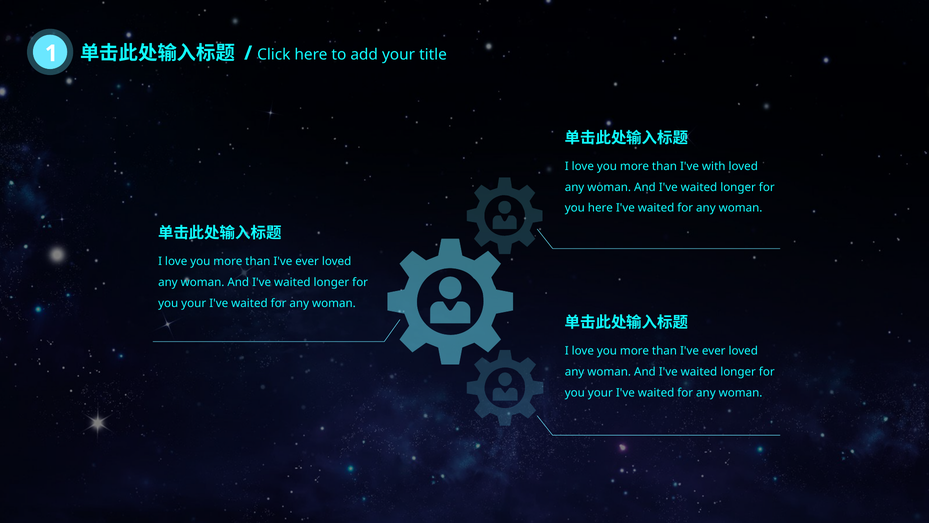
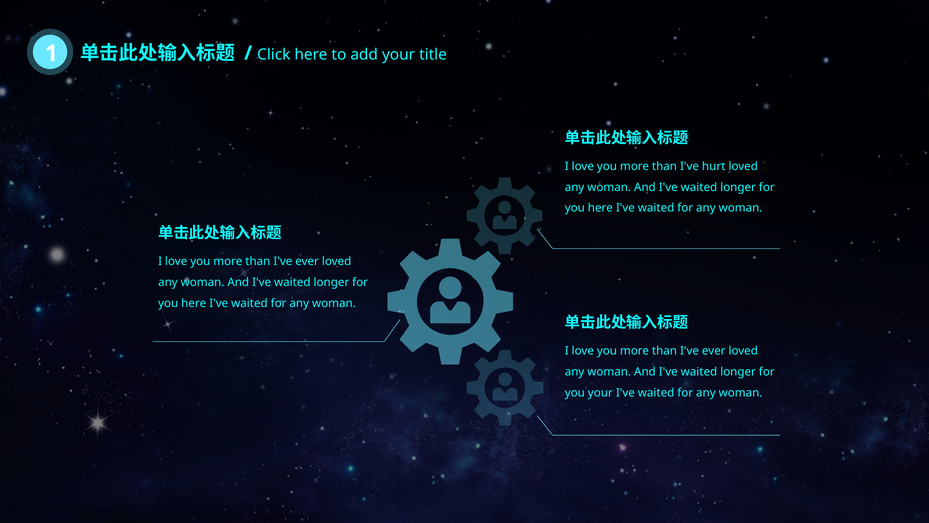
with: with -> hurt
your at (194, 303): your -> here
